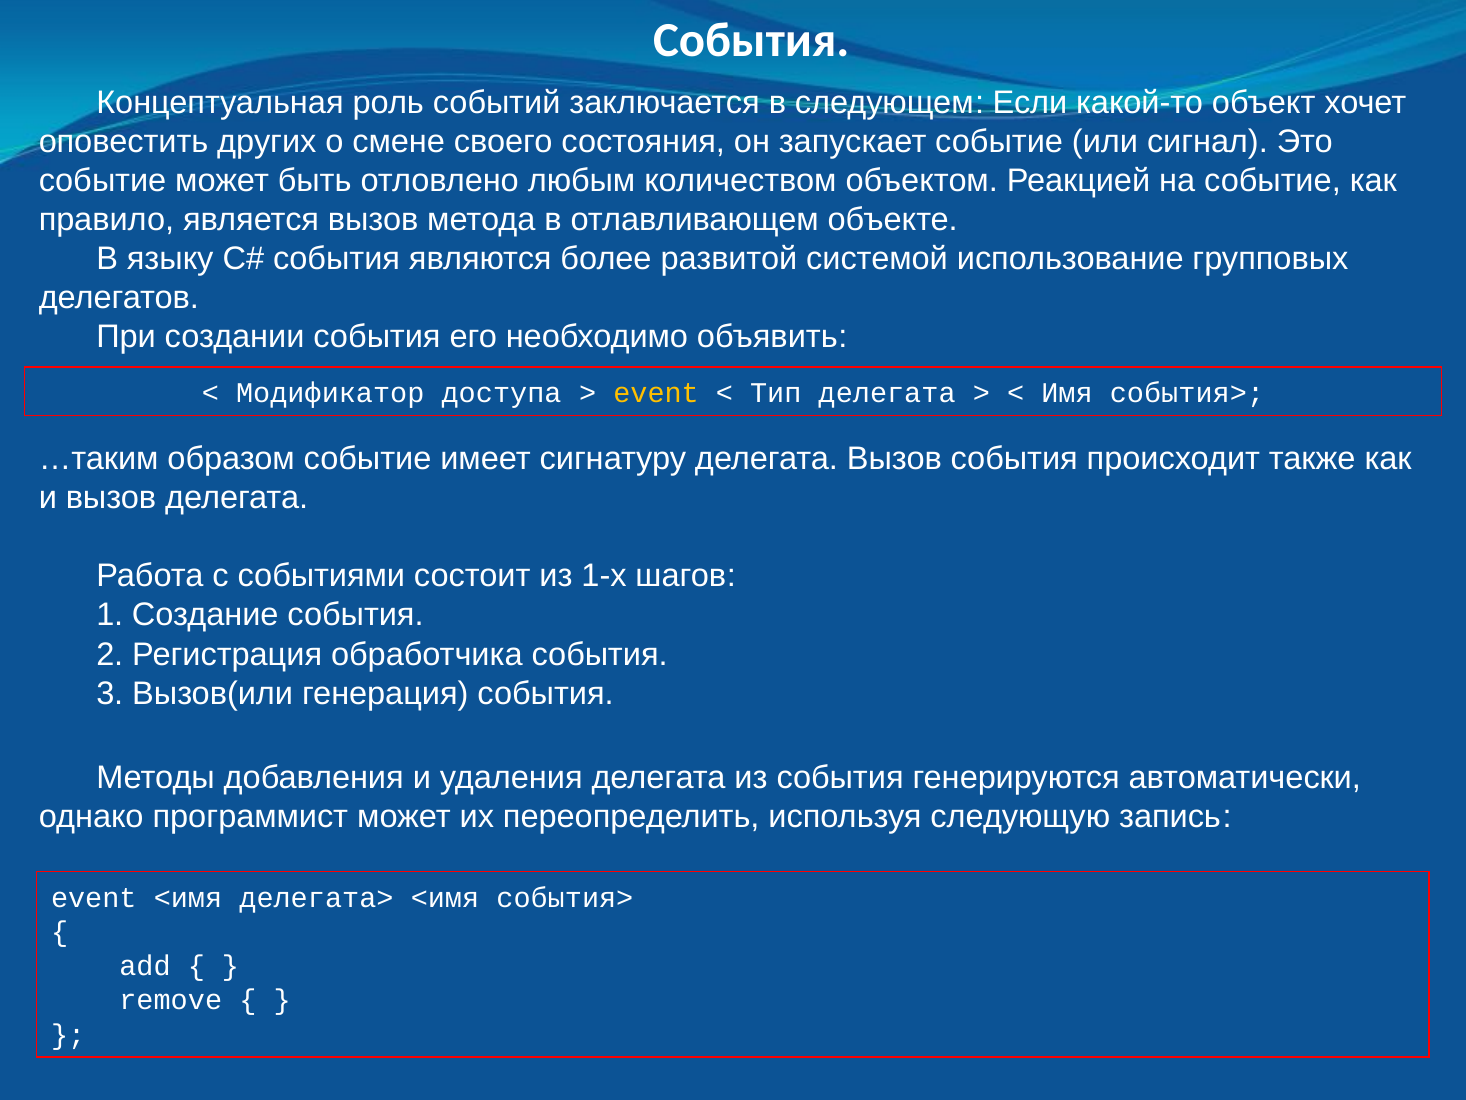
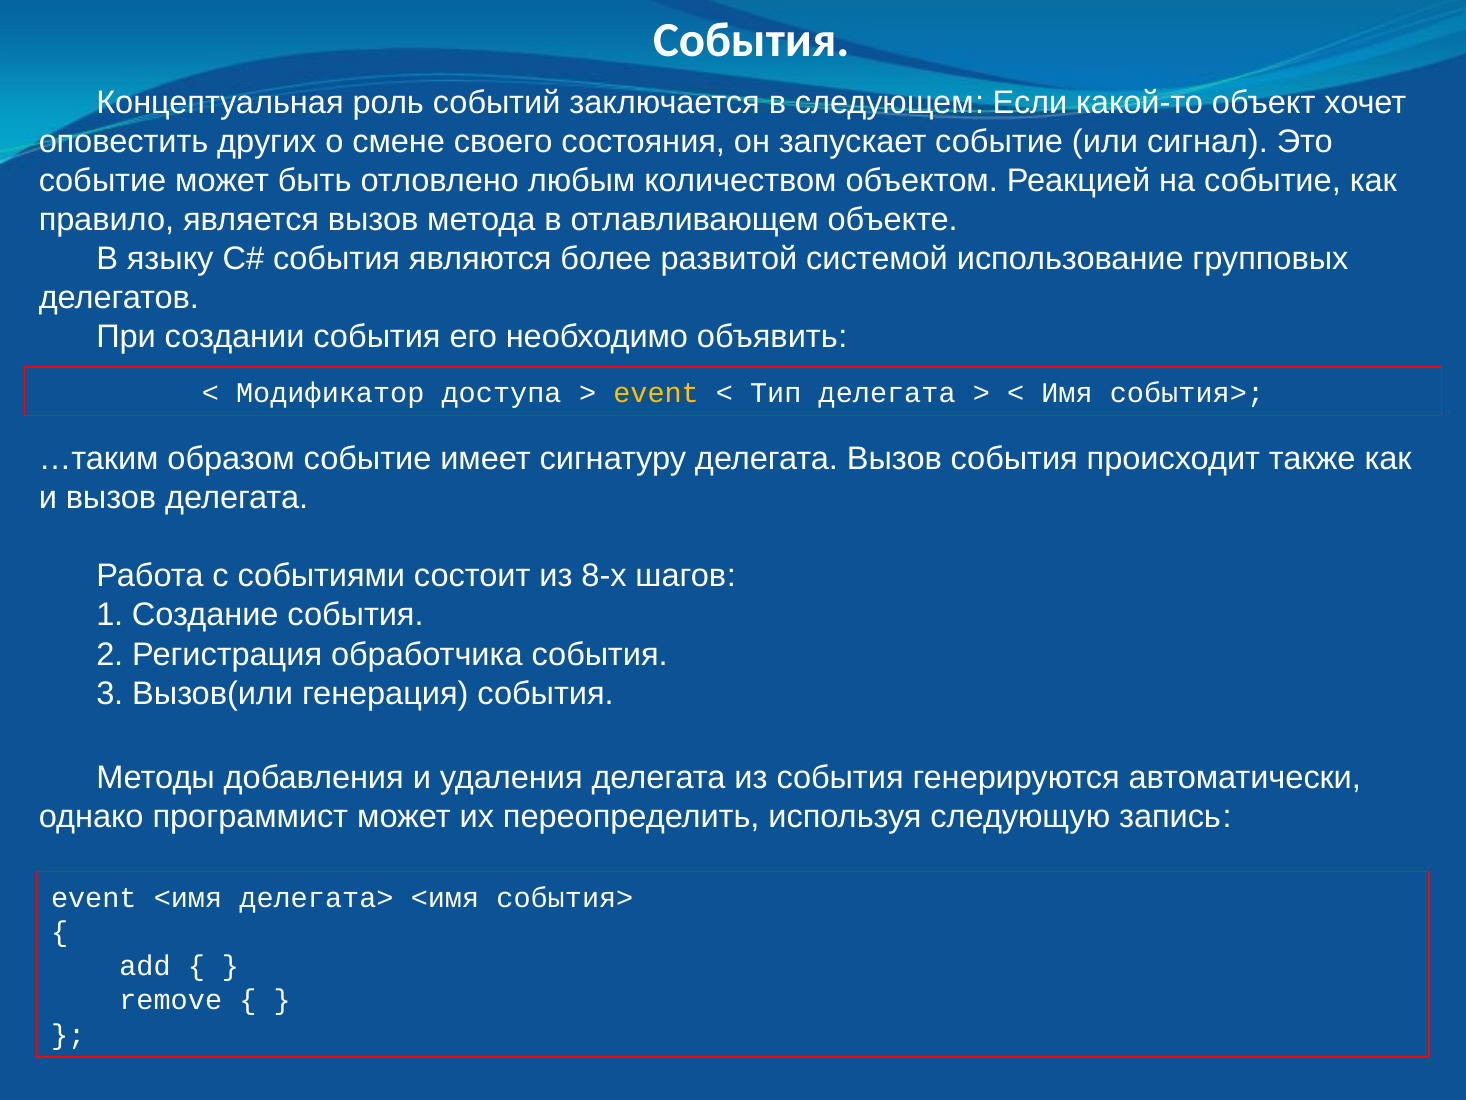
1-х: 1-х -> 8-х
